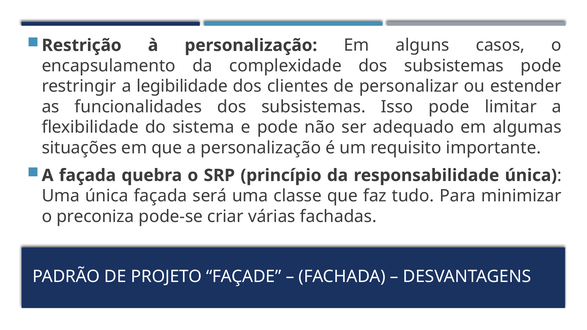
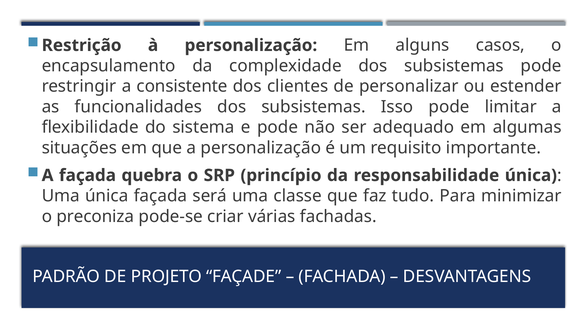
legibilidade: legibilidade -> consistente
